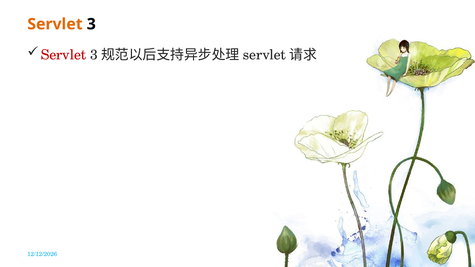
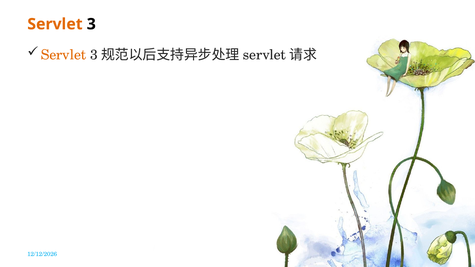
Servlet at (63, 55) colour: red -> orange
